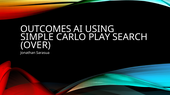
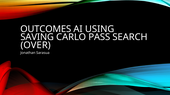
SIMPLE: SIMPLE -> SAVING
PLAY: PLAY -> PASS
